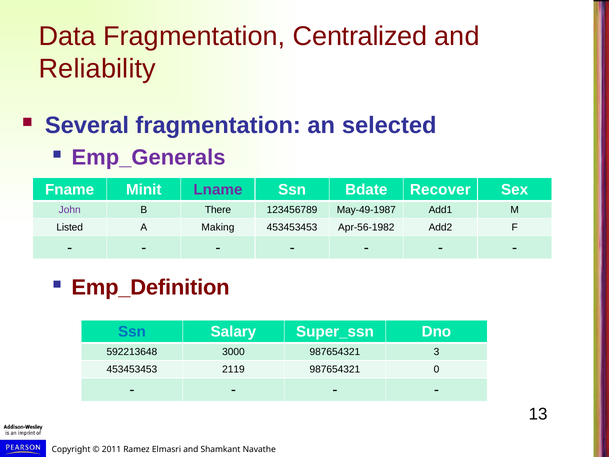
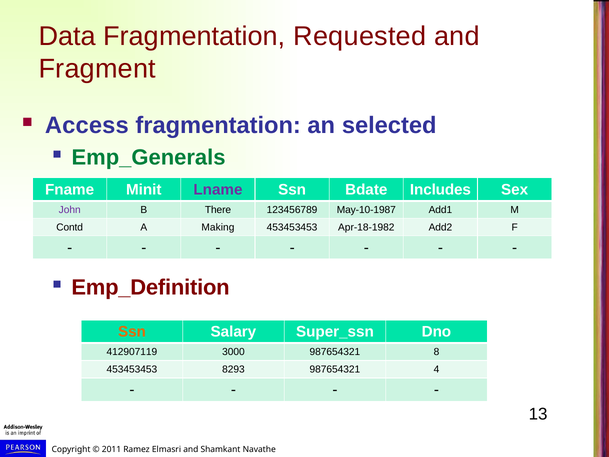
Centralized: Centralized -> Requested
Reliability: Reliability -> Fragment
Several: Several -> Access
Emp_Generals colour: purple -> green
Recover: Recover -> Includes
May-49-1987: May-49-1987 -> May-10-1987
Listed: Listed -> Contd
Apr-56-1982: Apr-56-1982 -> Apr-18-1982
Ssn at (132, 332) colour: blue -> orange
592213648: 592213648 -> 412907119
3: 3 -> 8
2119: 2119 -> 8293
0: 0 -> 4
